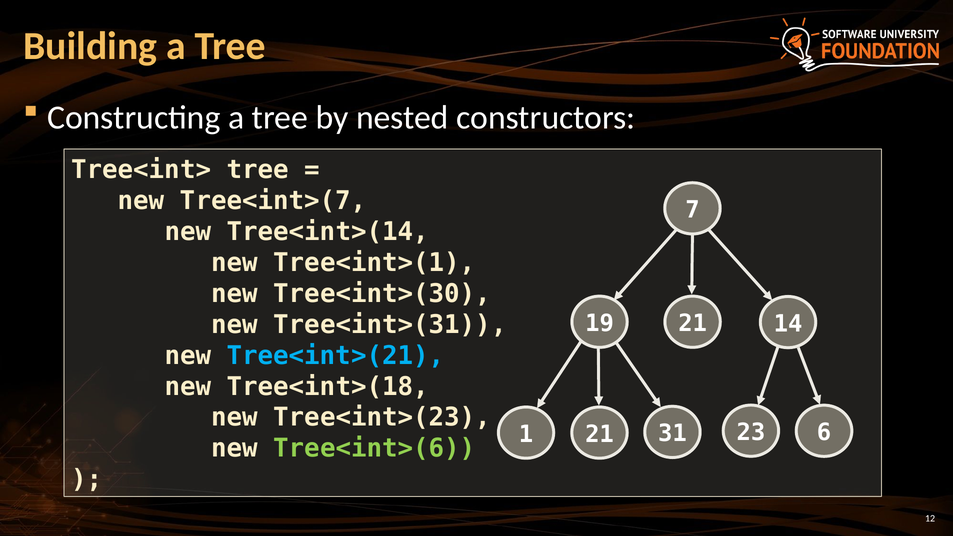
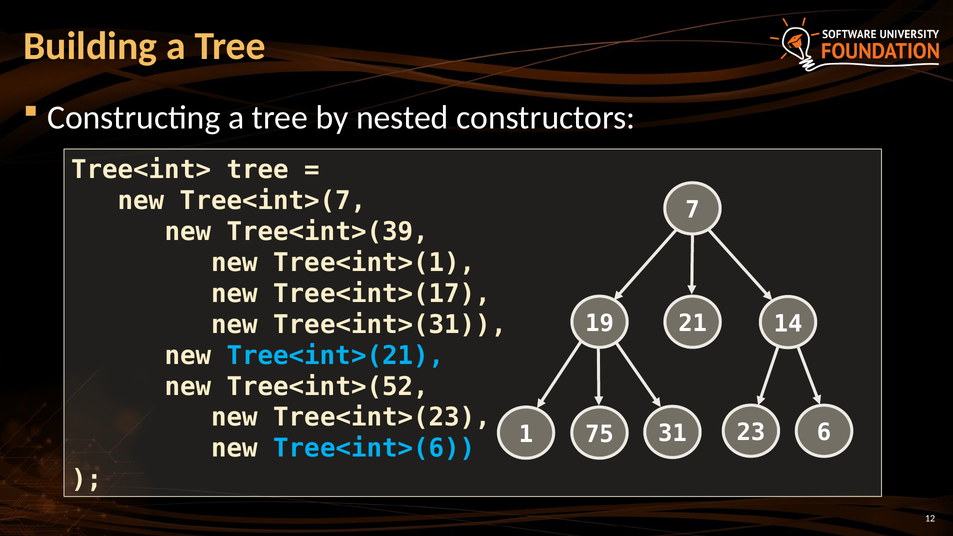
Tree<int>(14: Tree<int>(14 -> Tree<int>(39
Tree<int>(30: Tree<int>(30 -> Tree<int>(17
Tree<int>(18: Tree<int>(18 -> Tree<int>(52
1 21: 21 -> 75
Tree<int>(6 colour: light green -> light blue
